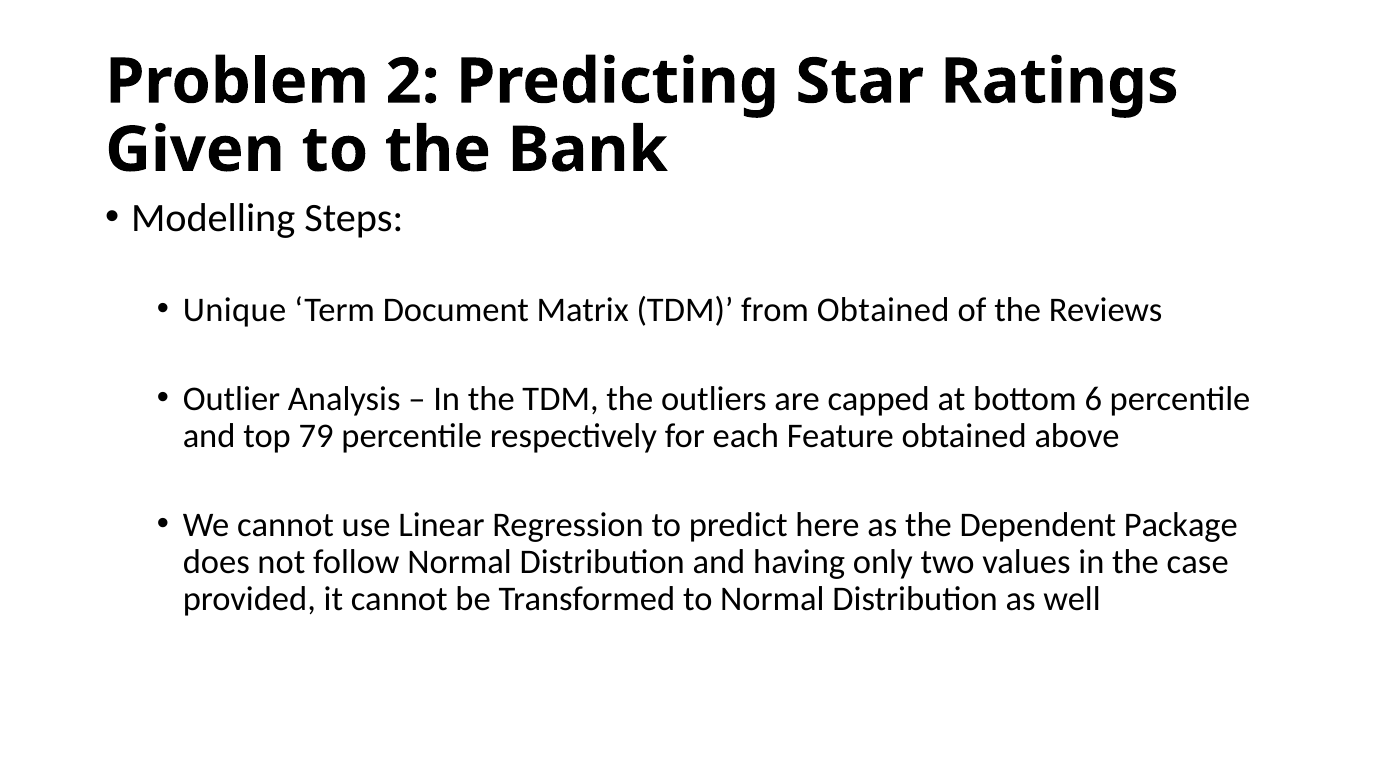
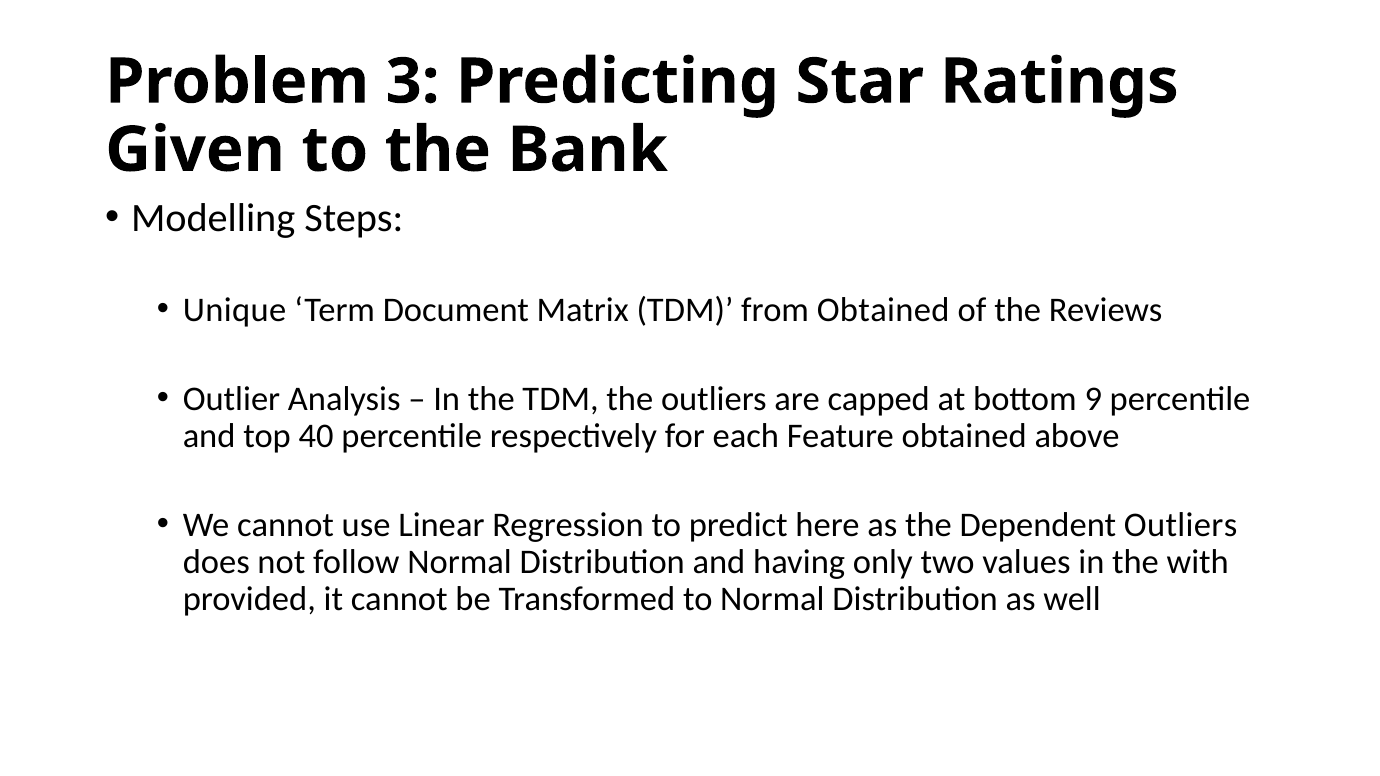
2: 2 -> 3
6: 6 -> 9
79: 79 -> 40
Dependent Package: Package -> Outliers
case: case -> with
